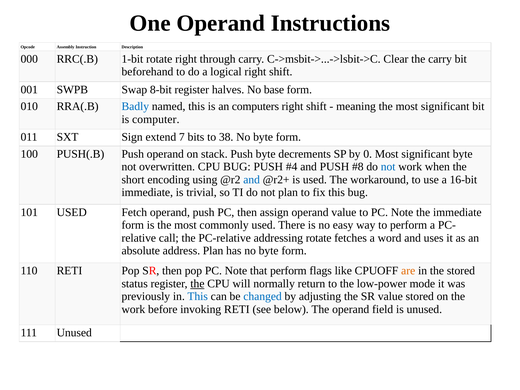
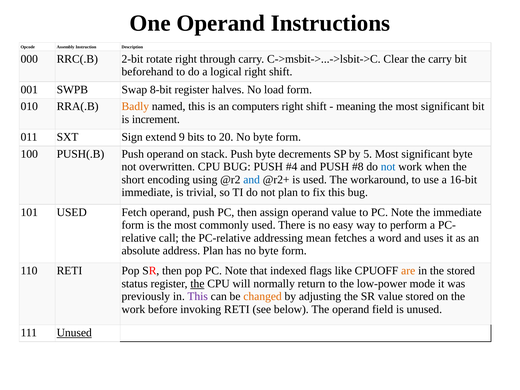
1-bit: 1-bit -> 2-bit
base: base -> load
Badly colour: blue -> orange
computer: computer -> increment
7: 7 -> 9
38: 38 -> 20
0: 0 -> 5
addressing rotate: rotate -> mean
that perform: perform -> indexed
This at (198, 296) colour: blue -> purple
changed colour: blue -> orange
Unused at (74, 333) underline: none -> present
